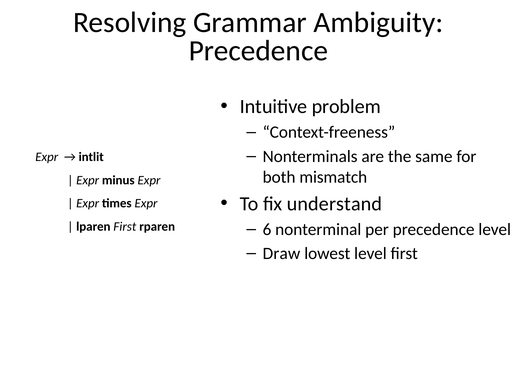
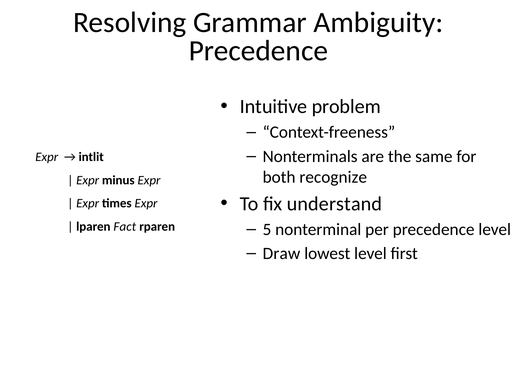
mismatch: mismatch -> recognize
6: 6 -> 5
lparen First: First -> Fact
